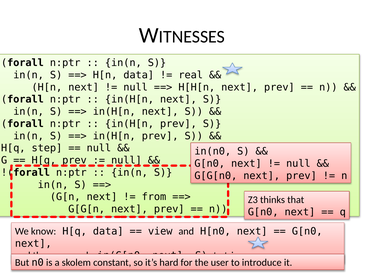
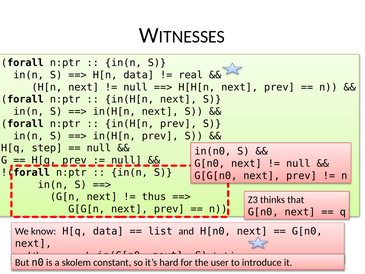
from at (154, 197): from -> thus
view: view -> list
